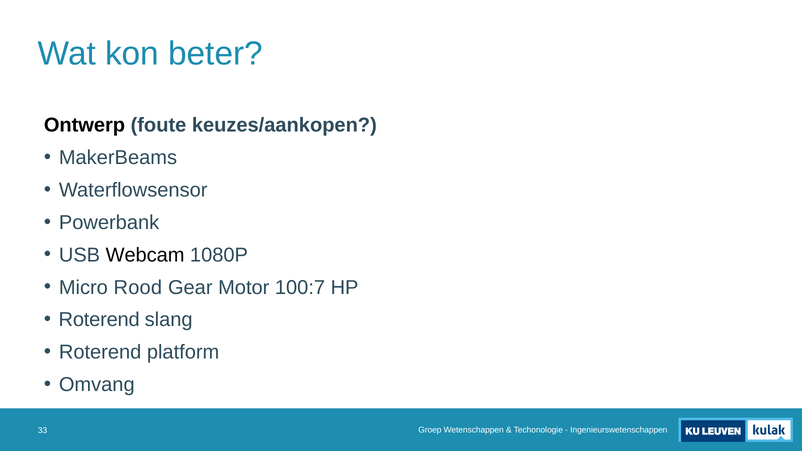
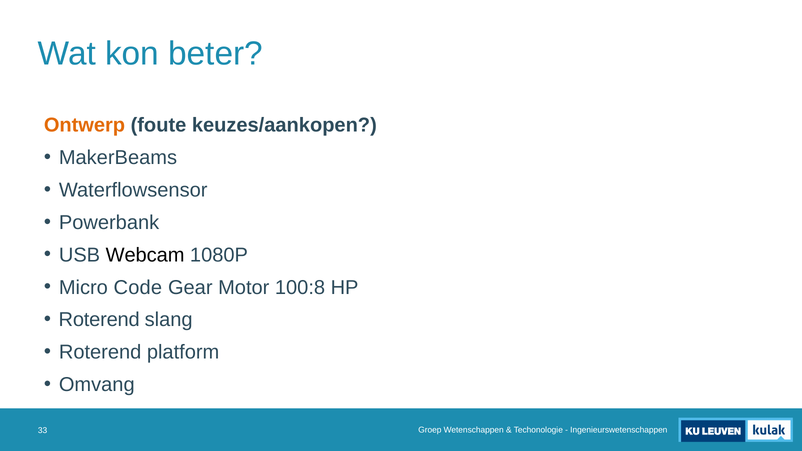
Ontwerp colour: black -> orange
Rood: Rood -> Code
100:7: 100:7 -> 100:8
